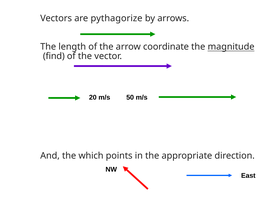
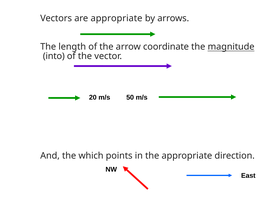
are pythagorize: pythagorize -> appropriate
find: find -> into
